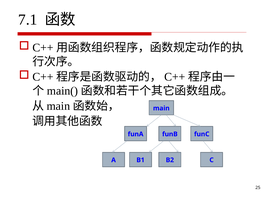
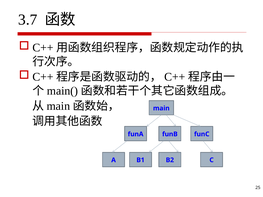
7.1: 7.1 -> 3.7
